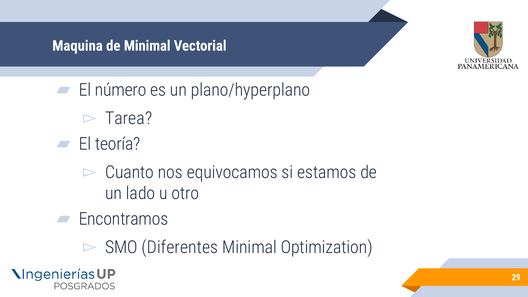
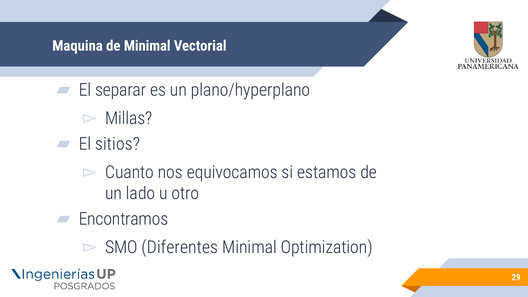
número: número -> separar
Tarea: Tarea -> Millas
teoría: teoría -> sitios
